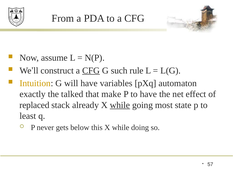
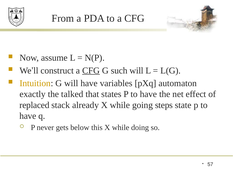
such rule: rule -> will
make: make -> states
while at (120, 105) underline: present -> none
most: most -> steps
least at (28, 116): least -> have
